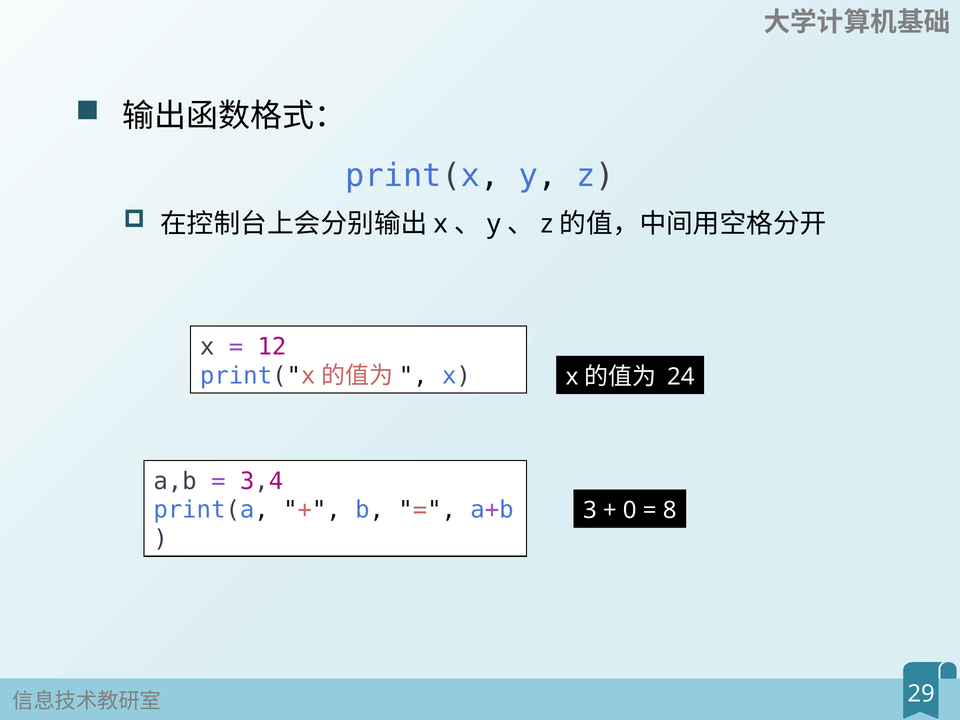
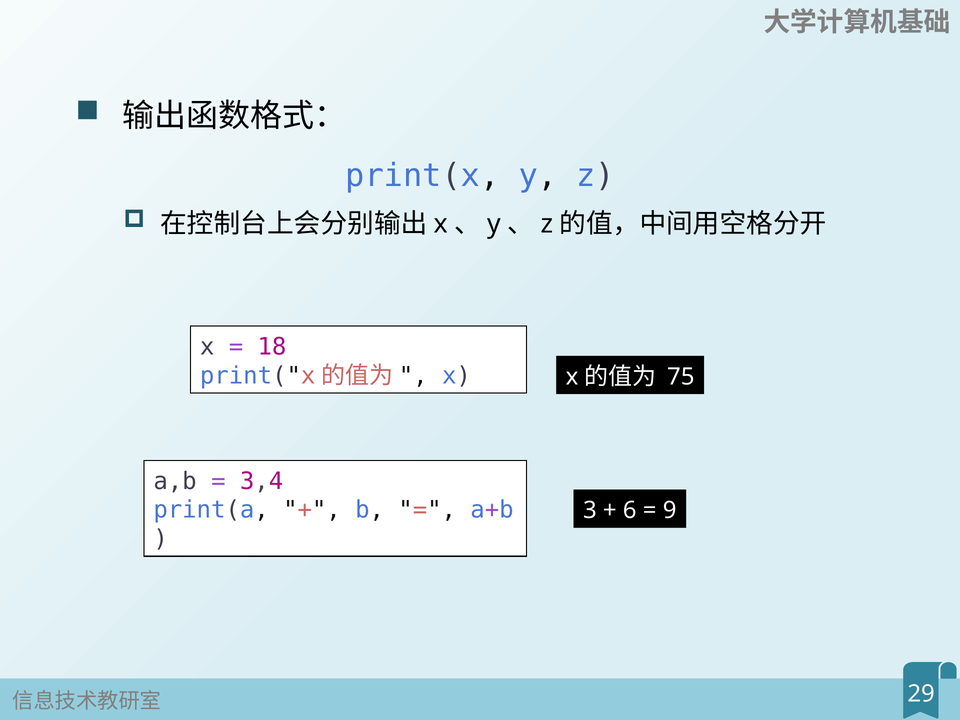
12: 12 -> 18
24: 24 -> 75
0: 0 -> 6
8: 8 -> 9
